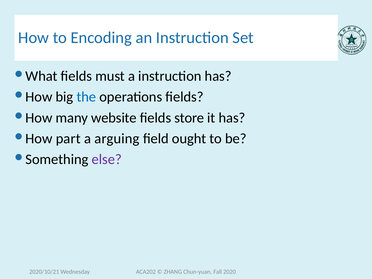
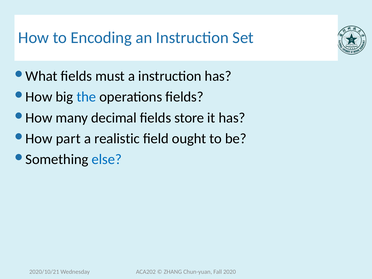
website: website -> decimal
arguing: arguing -> realistic
else colour: purple -> blue
